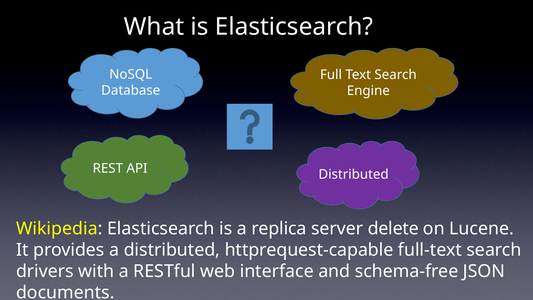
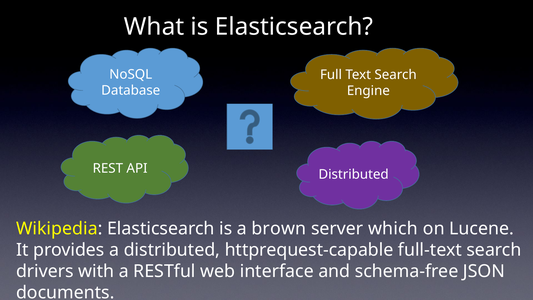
replica: replica -> brown
delete: delete -> which
